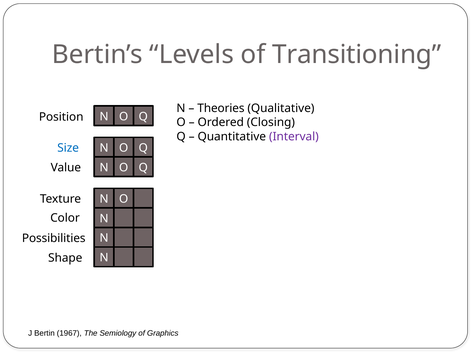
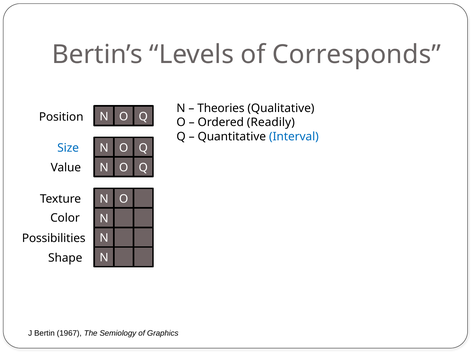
Transitioning: Transitioning -> Corresponds
Closing: Closing -> Readily
Interval colour: purple -> blue
